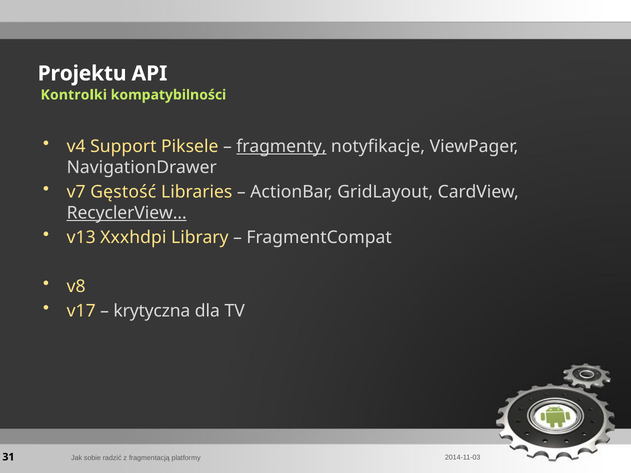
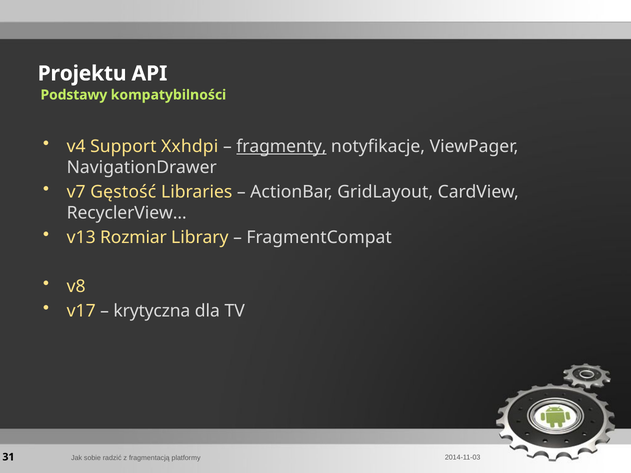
Kontrolki: Kontrolki -> Podstawy
Piksele: Piksele -> Xxhdpi
RecyclerView… underline: present -> none
Xxxhdpi: Xxxhdpi -> Rozmiar
